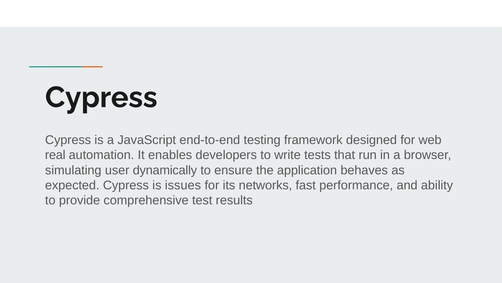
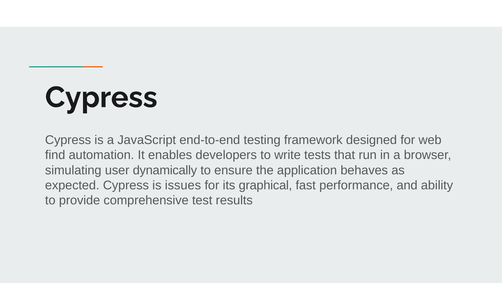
real: real -> find
networks: networks -> graphical
